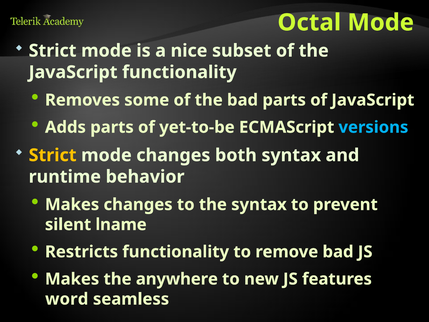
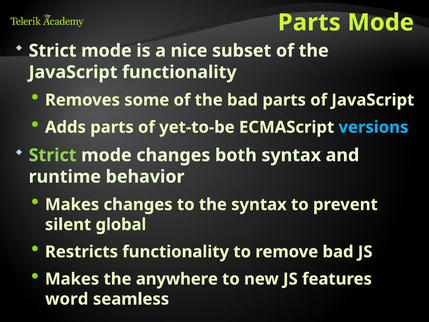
Octal at (309, 23): Octal -> Parts
Strict at (53, 155) colour: yellow -> light green
lname: lname -> global
